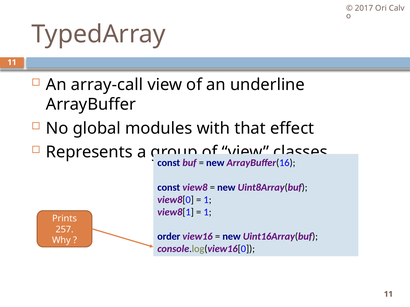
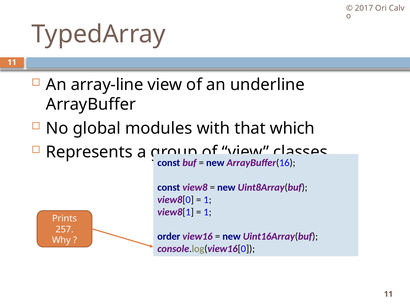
array-call: array-call -> array-line
effect: effect -> which
